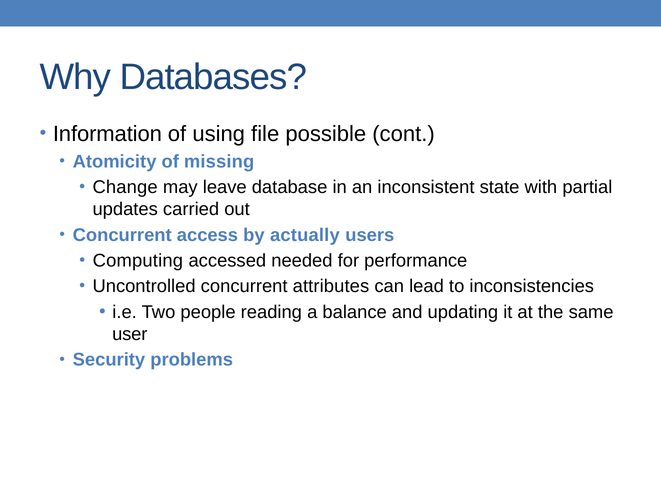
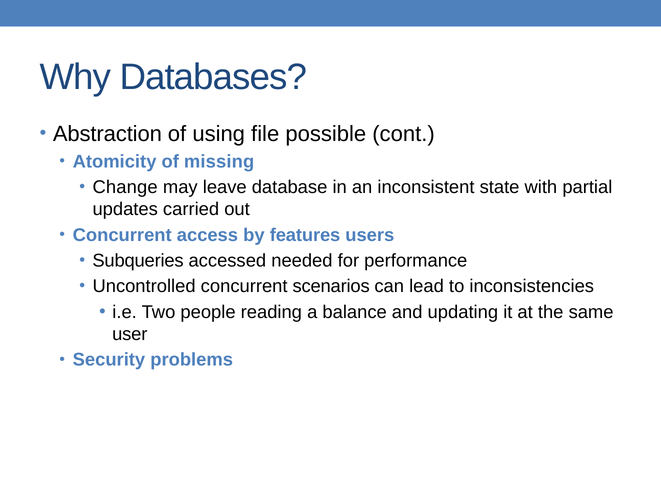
Information: Information -> Abstraction
actually: actually -> features
Computing: Computing -> Subqueries
attributes: attributes -> scenarios
